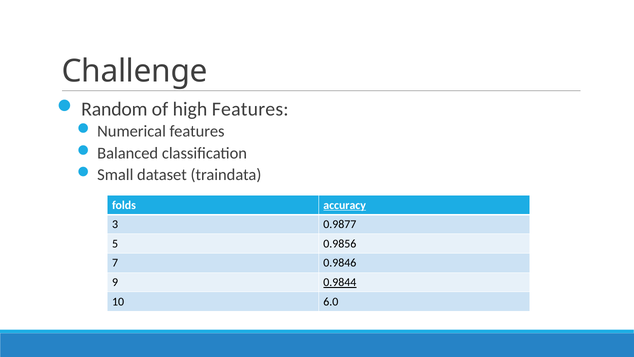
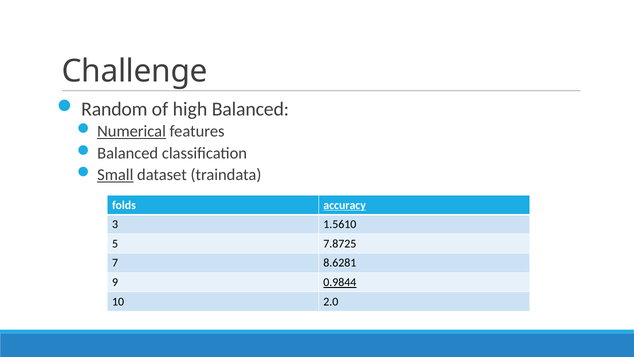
high Features: Features -> Balanced
Numerical underline: none -> present
Small underline: none -> present
0.9877: 0.9877 -> 1.5610
0.9856: 0.9856 -> 7.8725
0.9846: 0.9846 -> 8.6281
6.0: 6.0 -> 2.0
